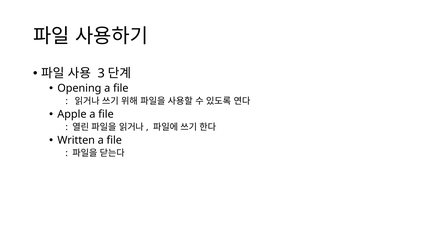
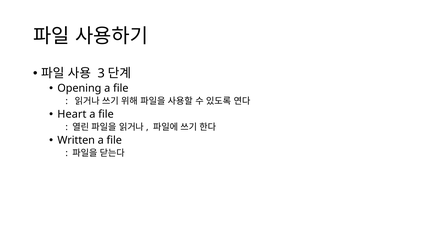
Apple: Apple -> Heart
